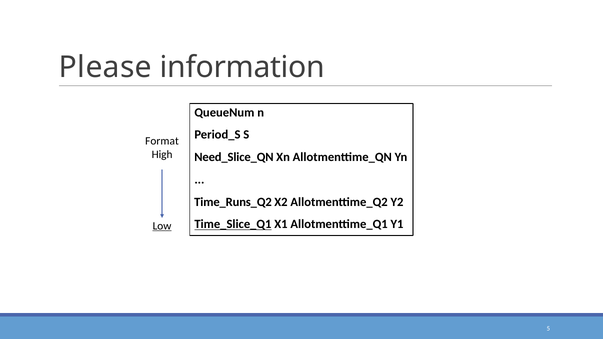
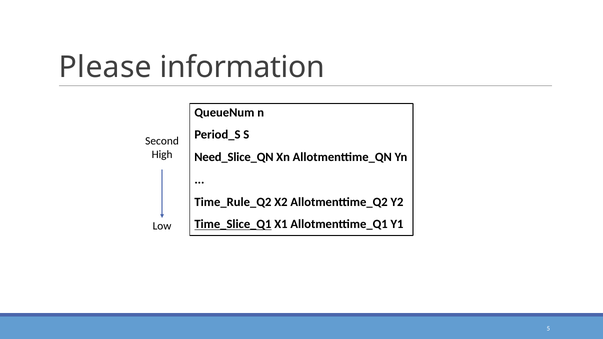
Format: Format -> Second
Time_Runs_Q2: Time_Runs_Q2 -> Time_Rule_Q2
Low underline: present -> none
